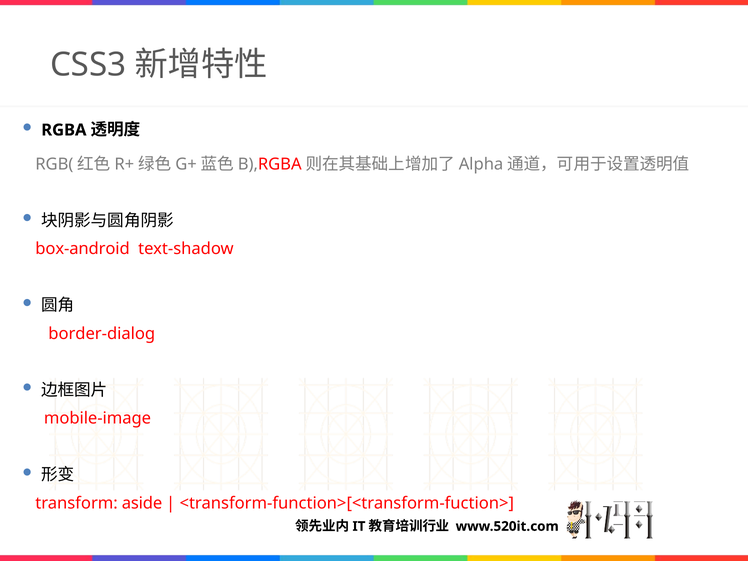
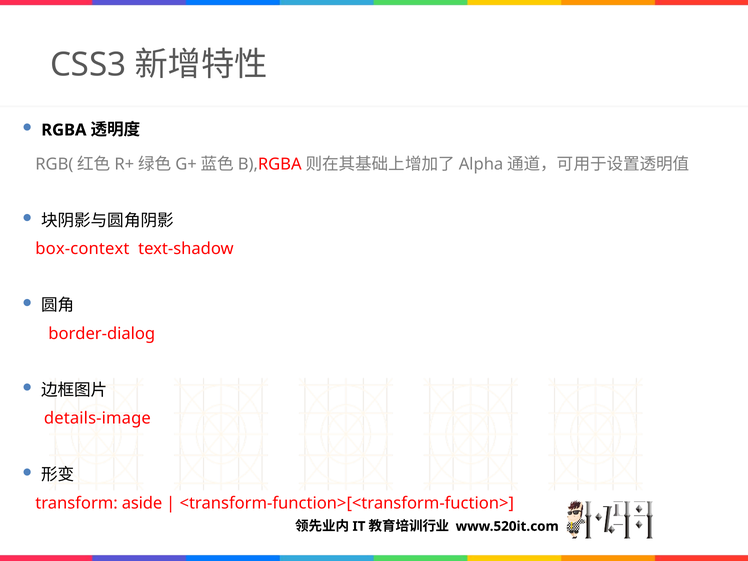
box-android: box-android -> box-context
mobile-image: mobile-image -> details-image
